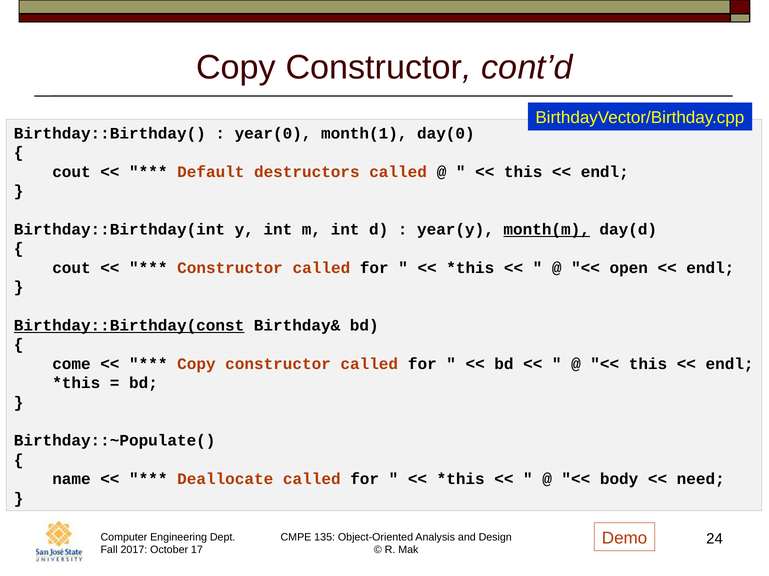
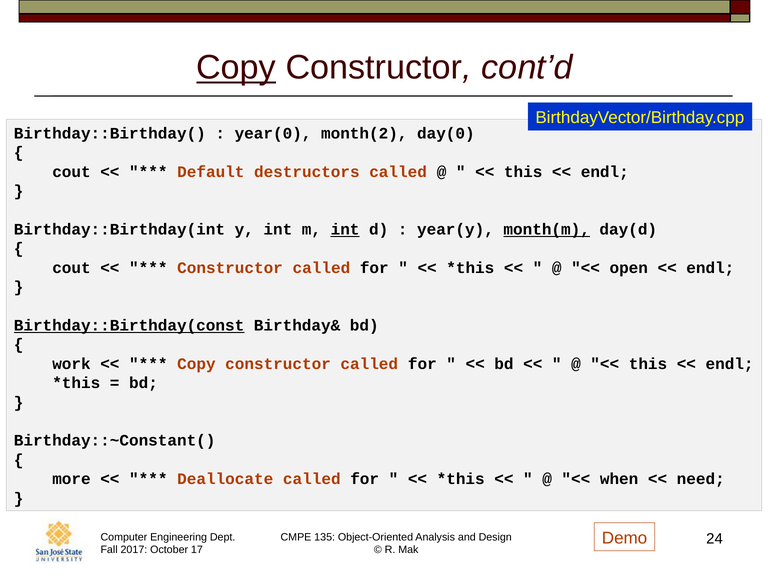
Copy at (236, 68) underline: none -> present
month(1: month(1 -> month(2
int at (345, 230) underline: none -> present
come: come -> work
Birthday::~Populate(: Birthday::~Populate( -> Birthday::~Constant(
name: name -> more
body: body -> when
